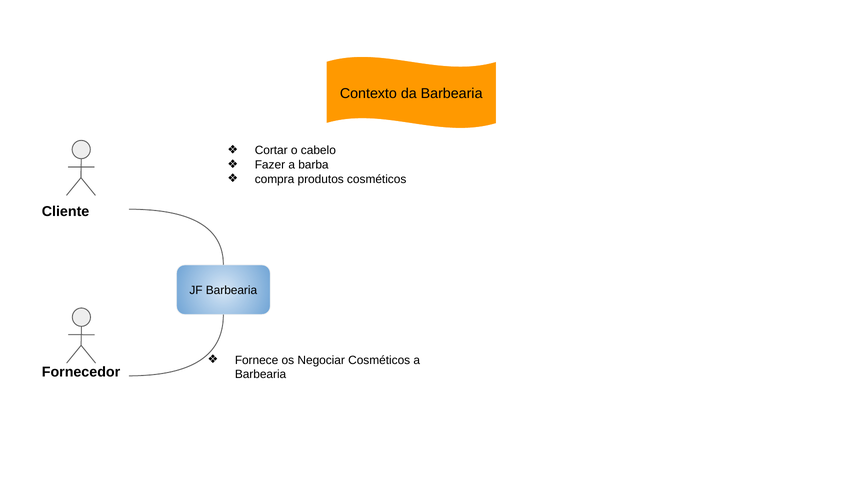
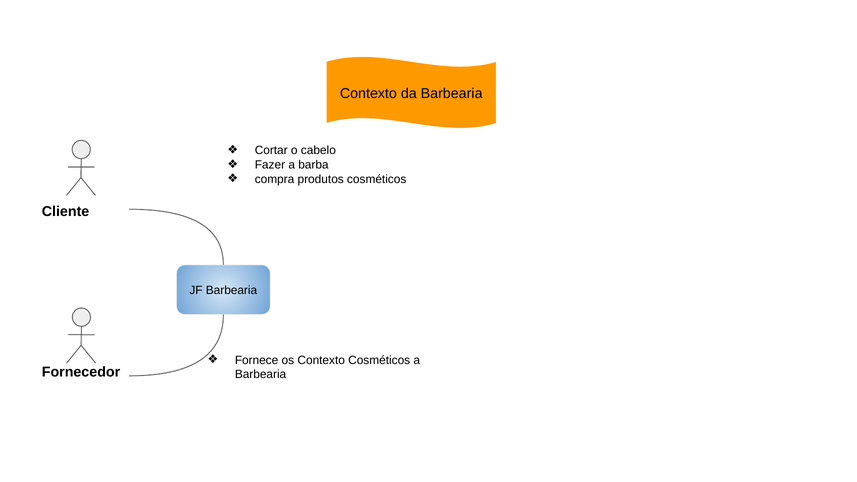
os Negociar: Negociar -> Contexto
